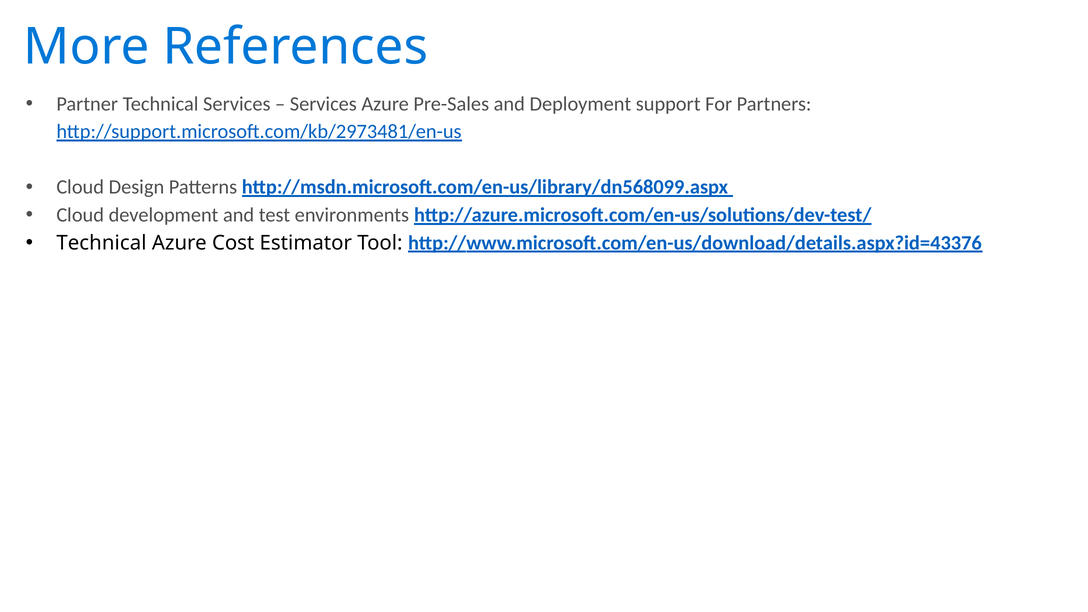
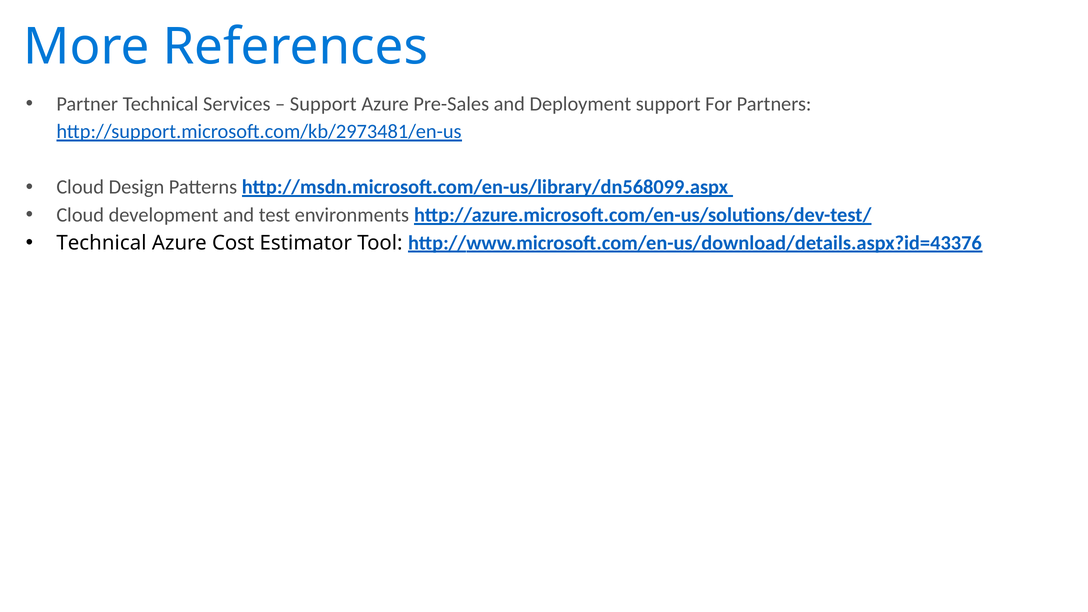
Services at (323, 104): Services -> Support
